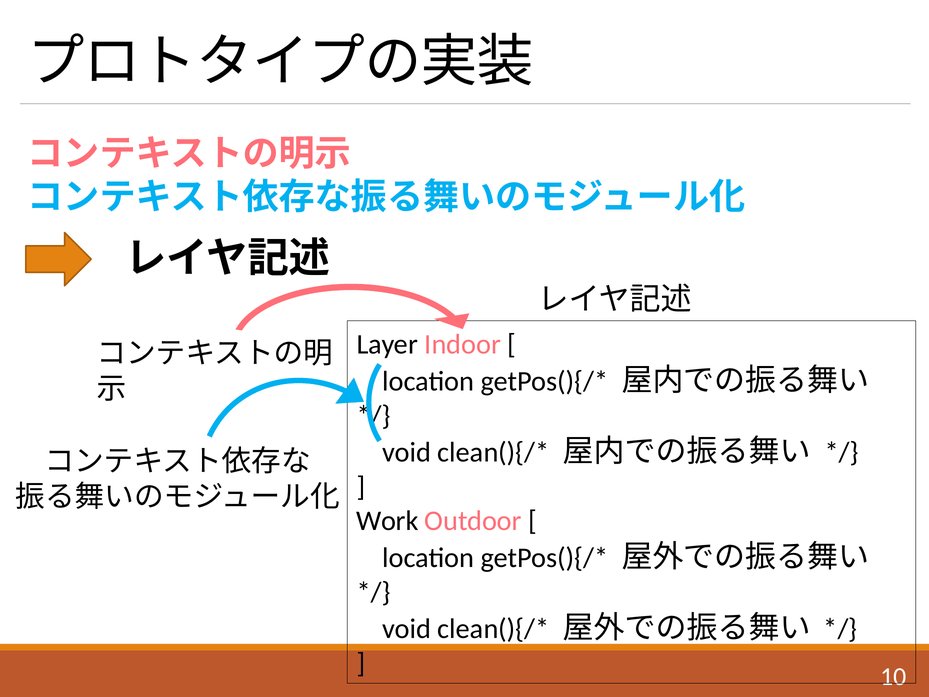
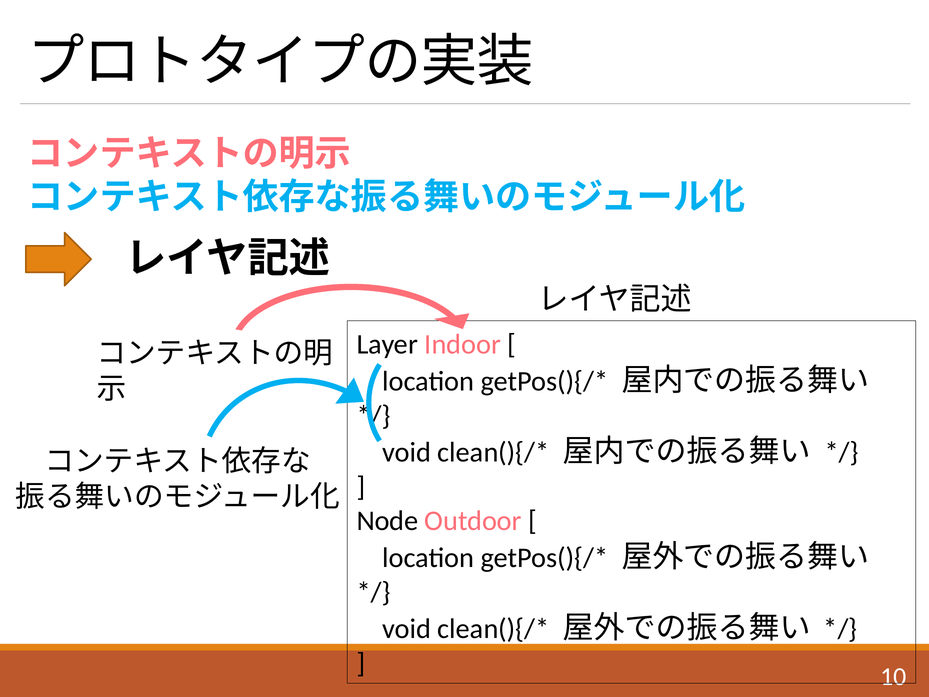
Work: Work -> Node
